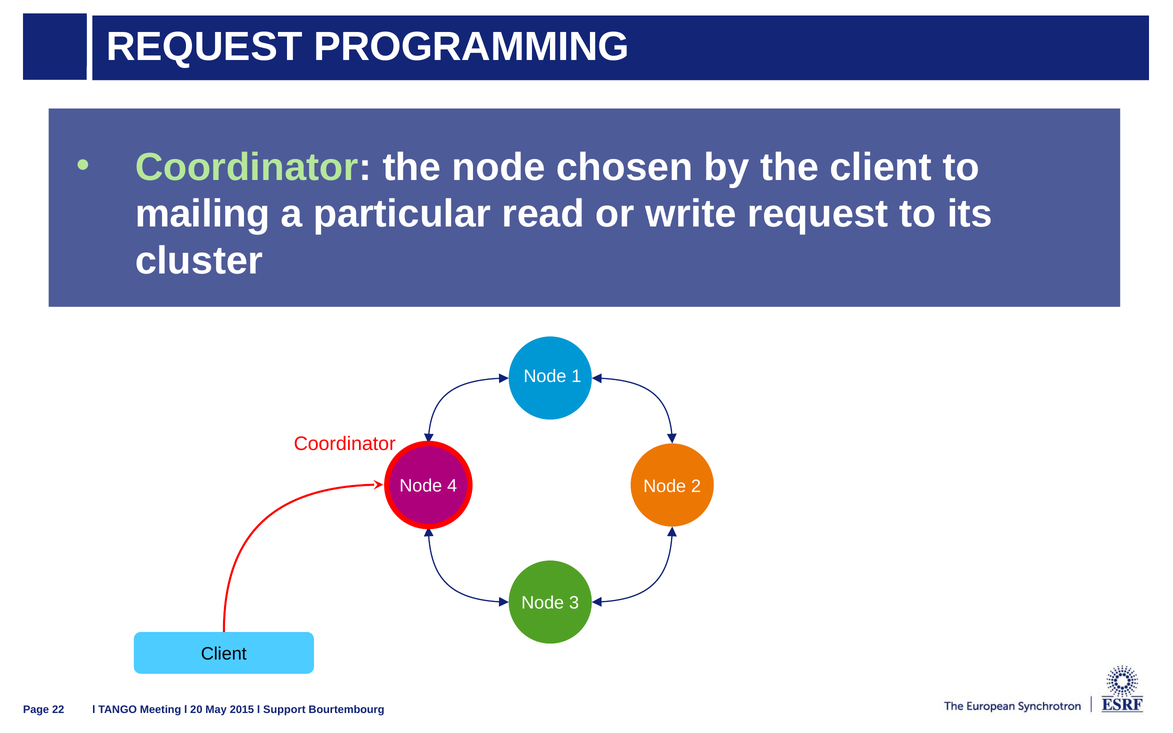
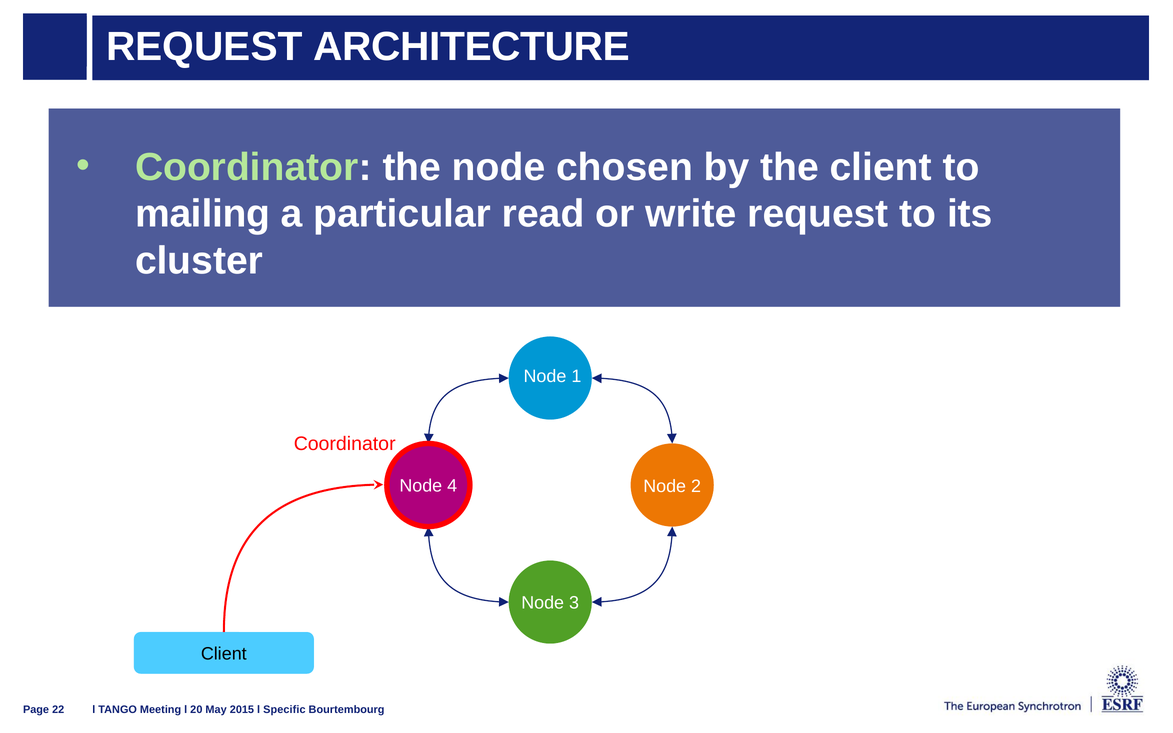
PROGRAMMING: PROGRAMMING -> ARCHITECTURE
Support: Support -> Specific
